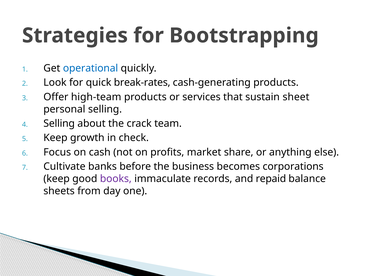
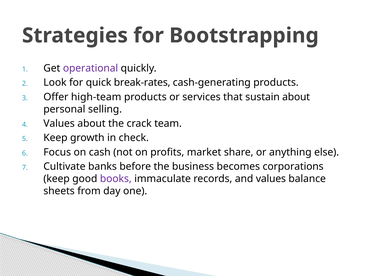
operational colour: blue -> purple
sustain sheet: sheet -> about
Selling at (59, 123): Selling -> Values
and repaid: repaid -> values
